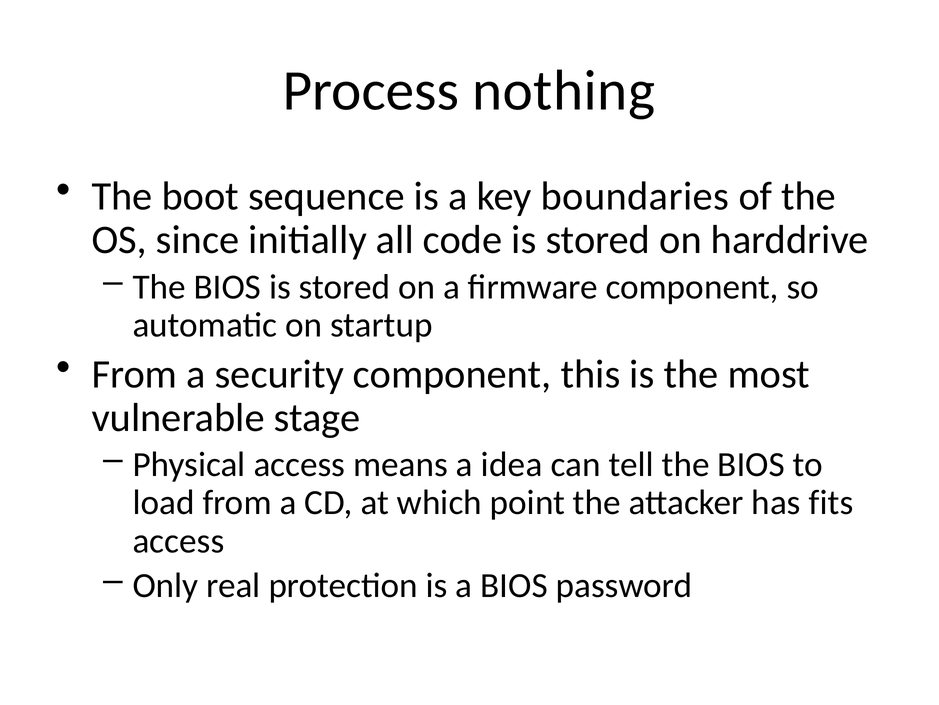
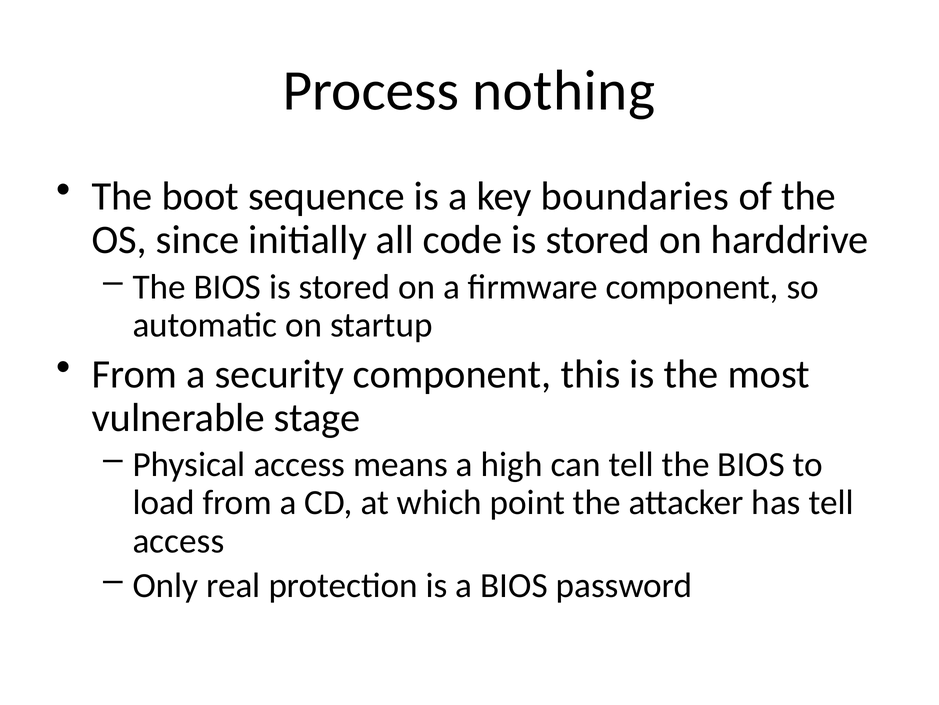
idea: idea -> high
has fits: fits -> tell
